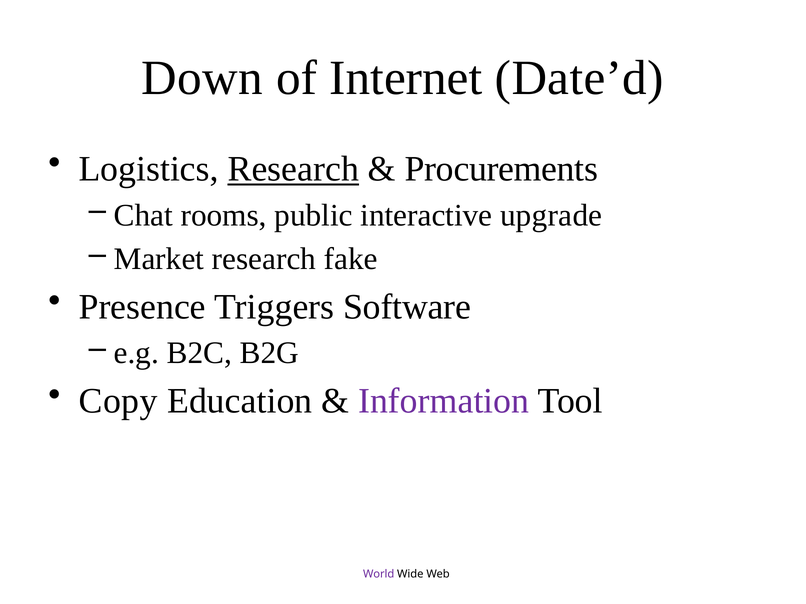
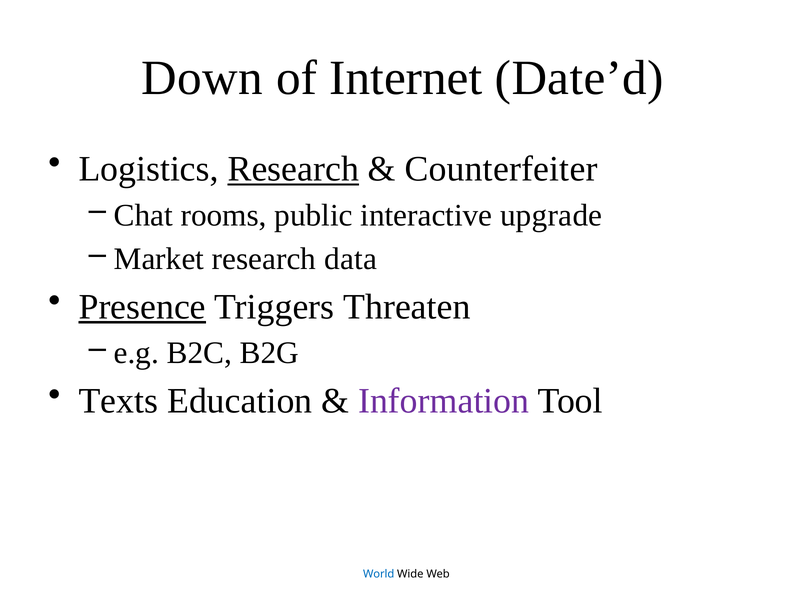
Procurements: Procurements -> Counterfeiter
fake: fake -> data
Presence underline: none -> present
Software: Software -> Threaten
Copy: Copy -> Texts
World colour: purple -> blue
